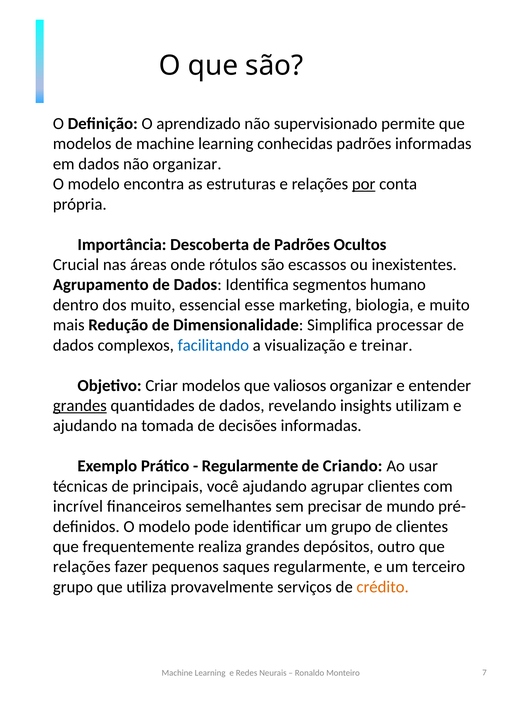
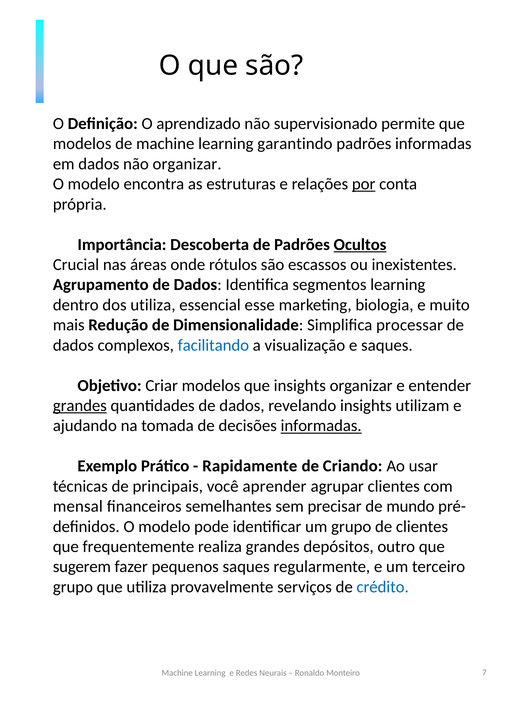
conhecidas: conhecidas -> garantindo
Ocultos underline: none -> present
segmentos humano: humano -> learning
dos muito: muito -> utiliza
e treinar: treinar -> saques
que valiosos: valiosos -> insights
informadas at (321, 425) underline: none -> present
Regularmente at (250, 465): Regularmente -> Rapidamente
você ajudando: ajudando -> aprender
incrível: incrível -> mensal
relações at (82, 566): relações -> sugerem
crédito colour: orange -> blue
